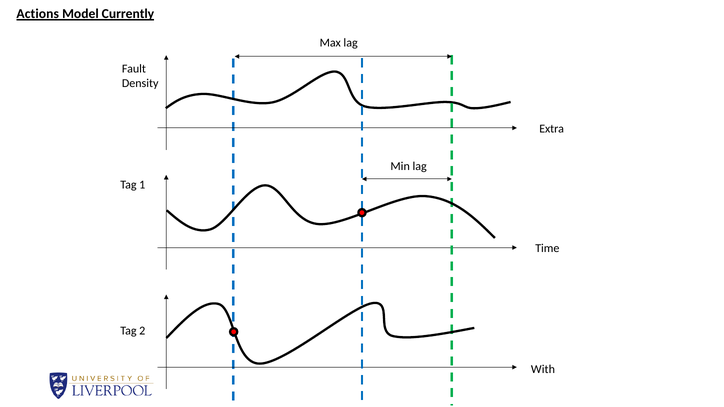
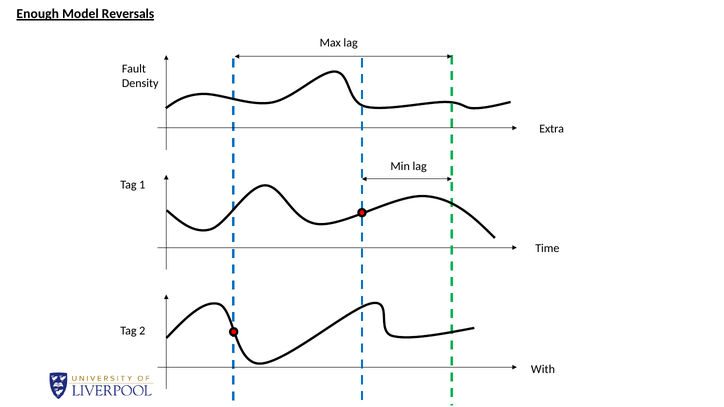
Actions: Actions -> Enough
Currently: Currently -> Reversals
